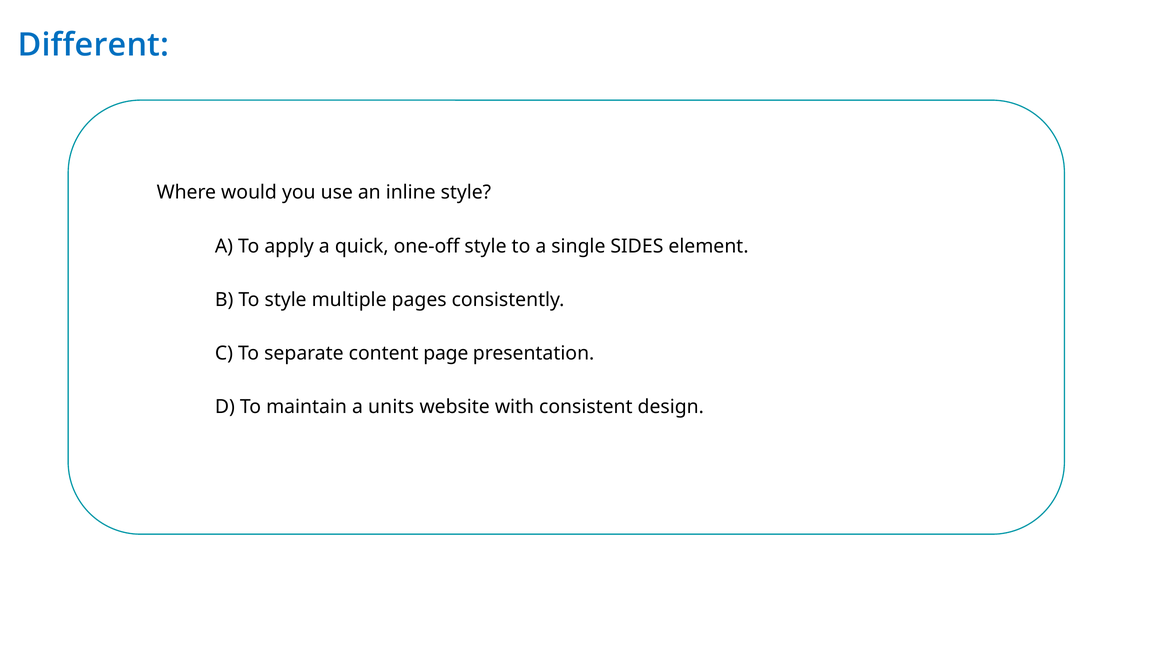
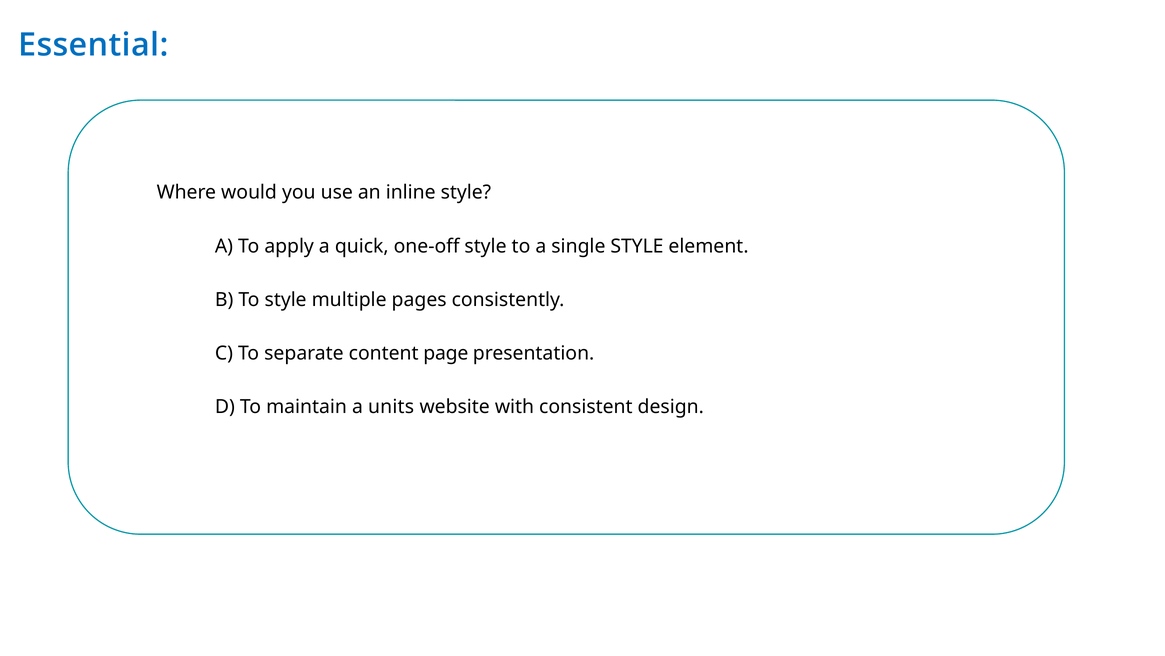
Different: Different -> Essential
single SIDES: SIDES -> STYLE
